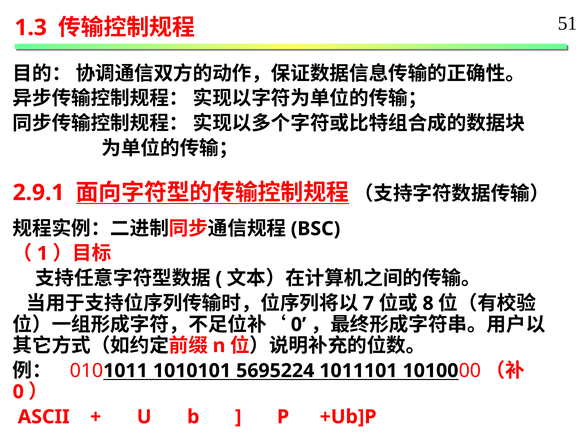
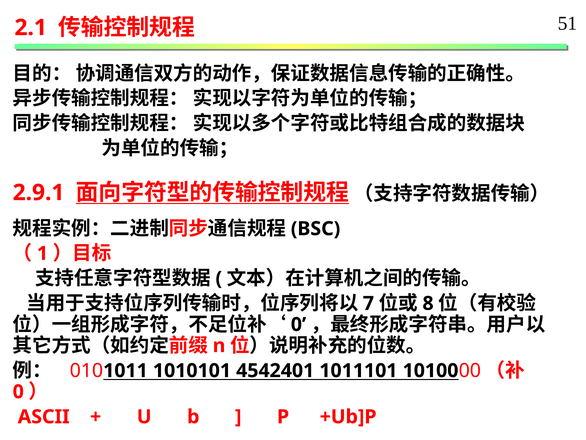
1.3: 1.3 -> 2.1
5695224: 5695224 -> 4542401
